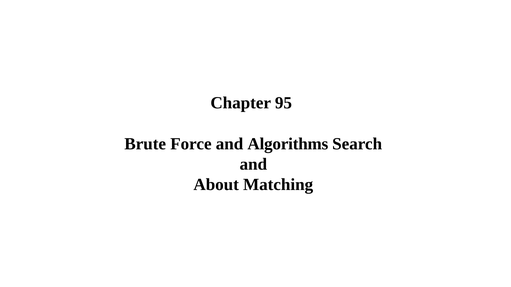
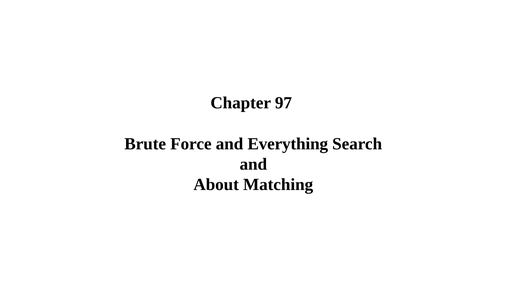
95: 95 -> 97
Algorithms: Algorithms -> Everything
